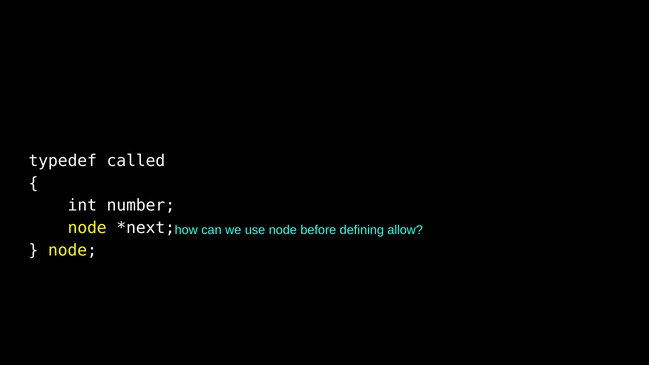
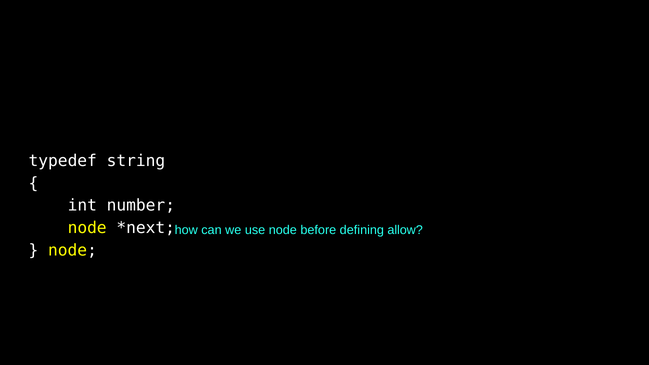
called: called -> string
